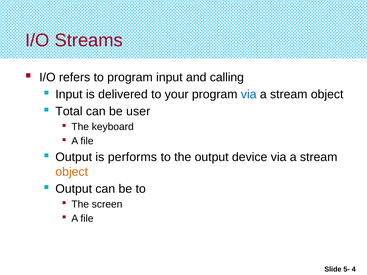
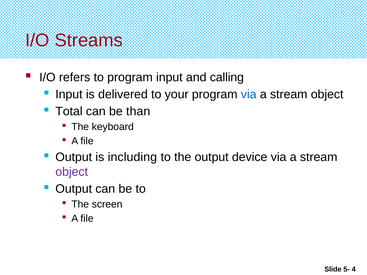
user: user -> than
performs: performs -> including
object at (72, 172) colour: orange -> purple
